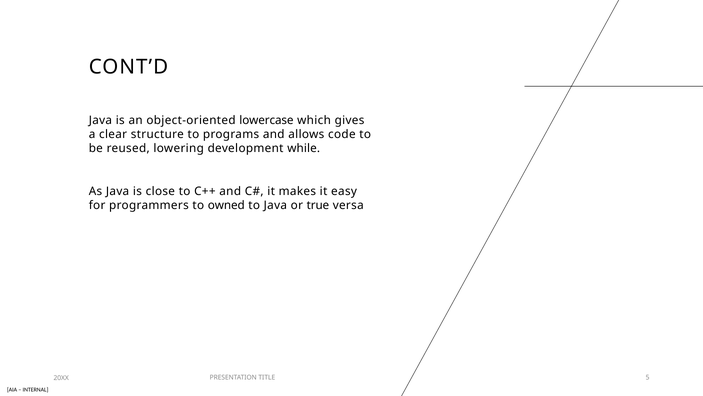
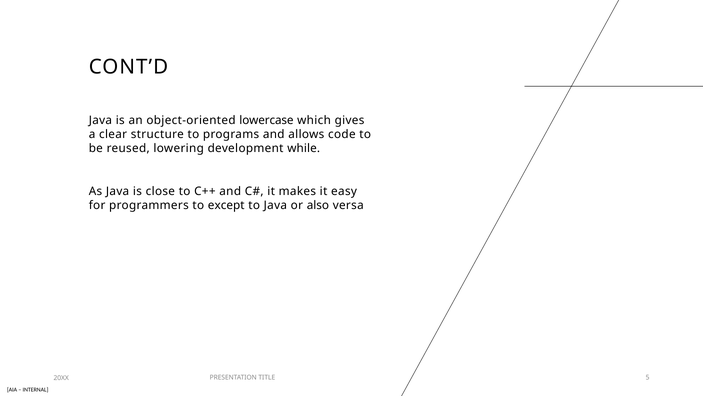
owned: owned -> except
true: true -> also
